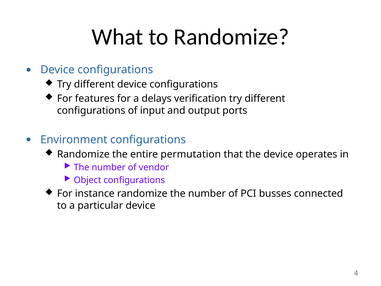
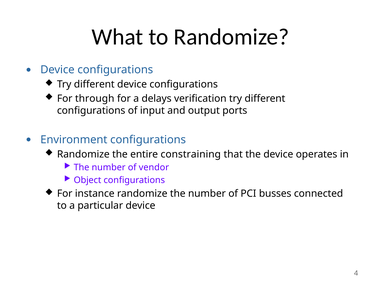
features: features -> through
permutation: permutation -> constraining
